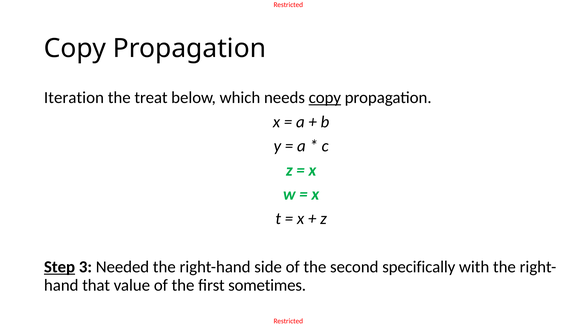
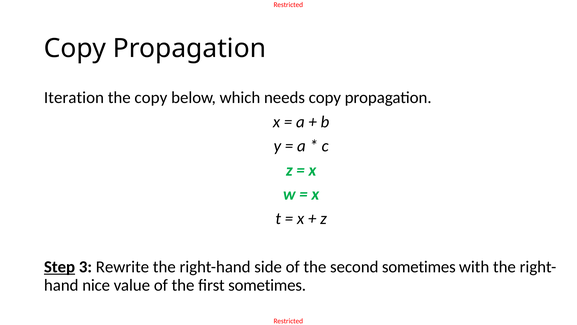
the treat: treat -> copy
copy at (325, 98) underline: present -> none
Needed: Needed -> Rewrite
second specifically: specifically -> sometimes
that: that -> nice
